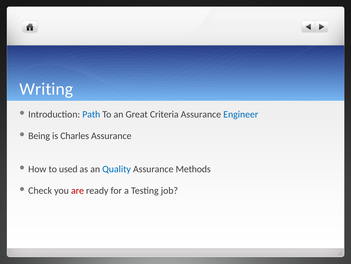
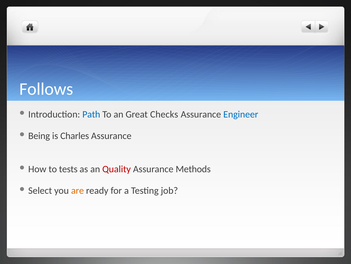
Writing: Writing -> Follows
Criteria: Criteria -> Checks
used: used -> tests
Quality colour: blue -> red
Check: Check -> Select
are colour: red -> orange
